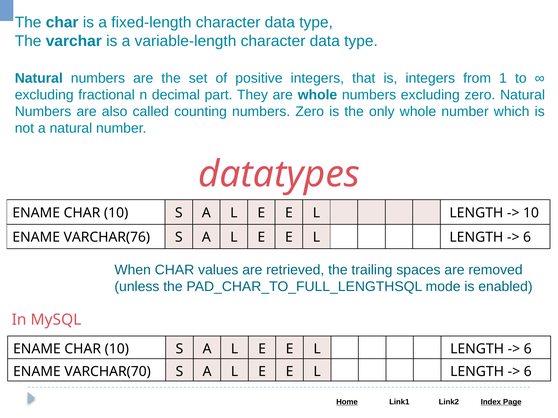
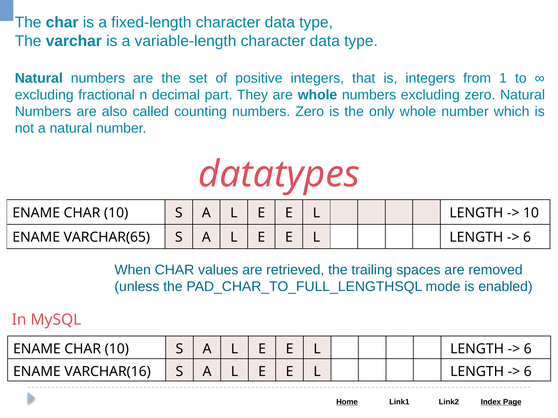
VARCHAR(76: VARCHAR(76 -> VARCHAR(65
VARCHAR(70: VARCHAR(70 -> VARCHAR(16
